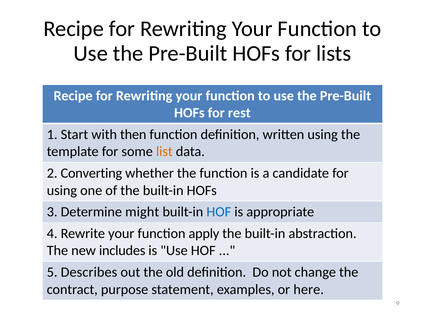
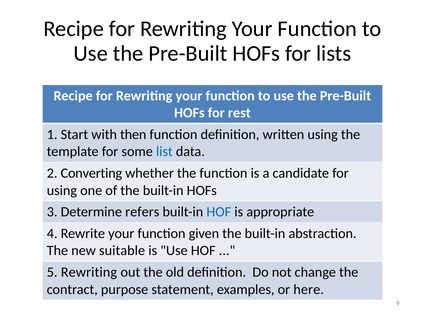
list colour: orange -> blue
might: might -> refers
apply: apply -> given
includes: includes -> suitable
5 Describes: Describes -> Rewriting
